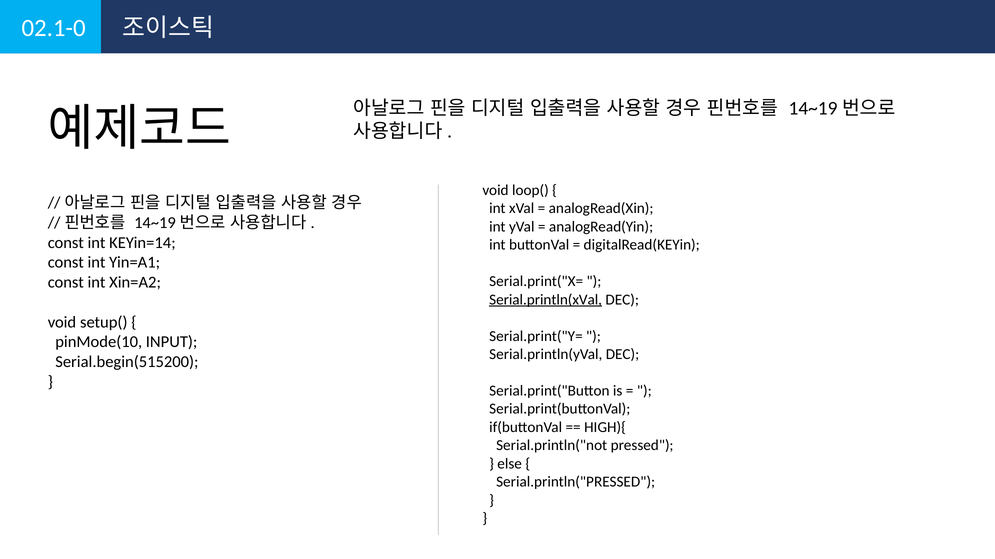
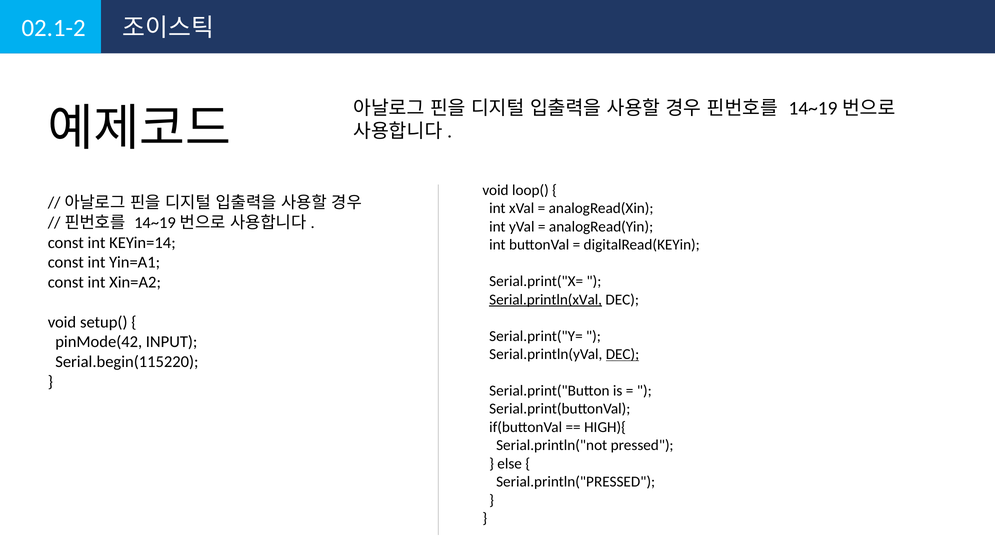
02.1-0: 02.1-0 -> 02.1-2
pinMode(10: pinMode(10 -> pinMode(42
DEC at (622, 355) underline: none -> present
Serial.begin(515200: Serial.begin(515200 -> Serial.begin(115220
